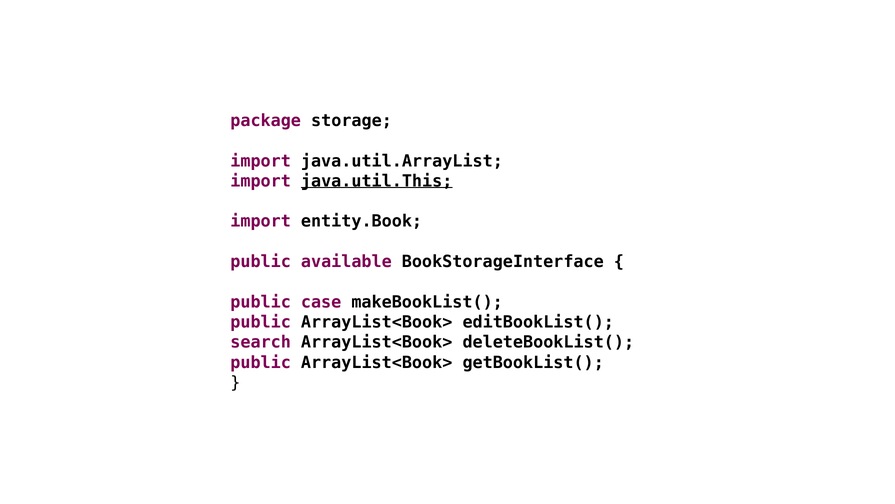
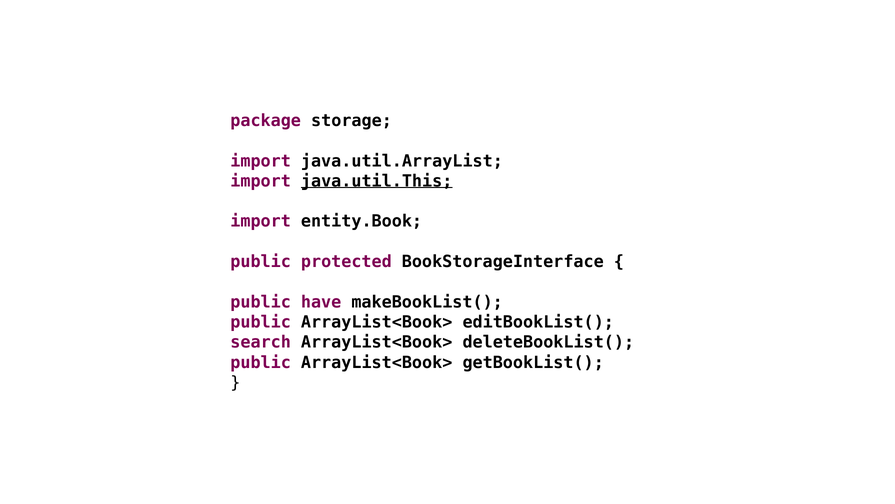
available: available -> protected
case: case -> have
